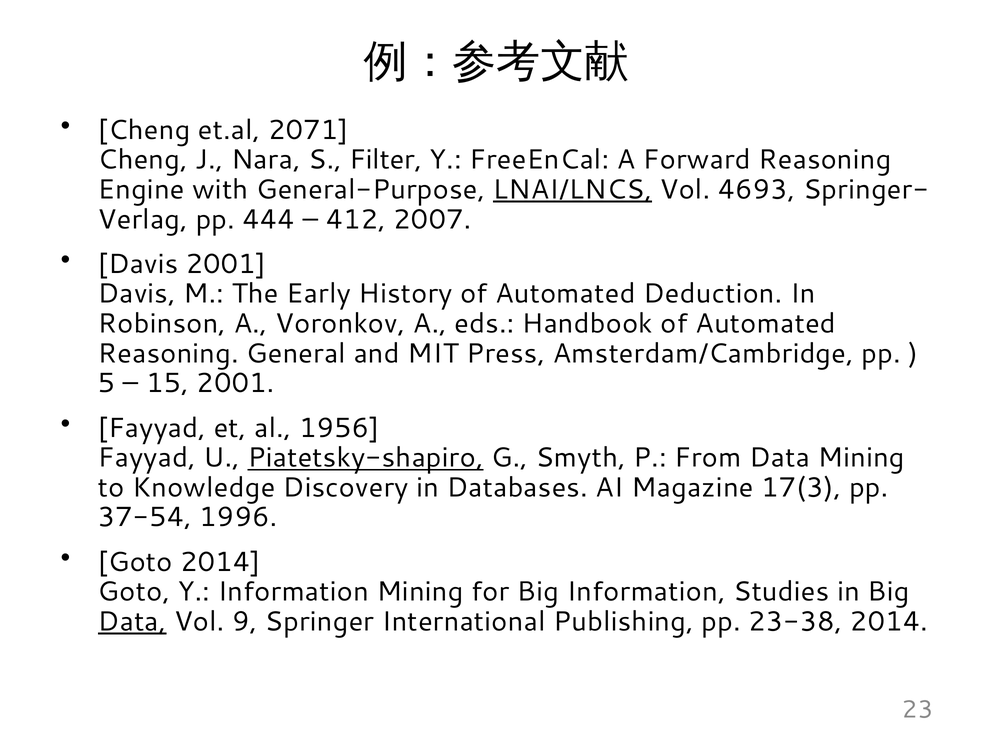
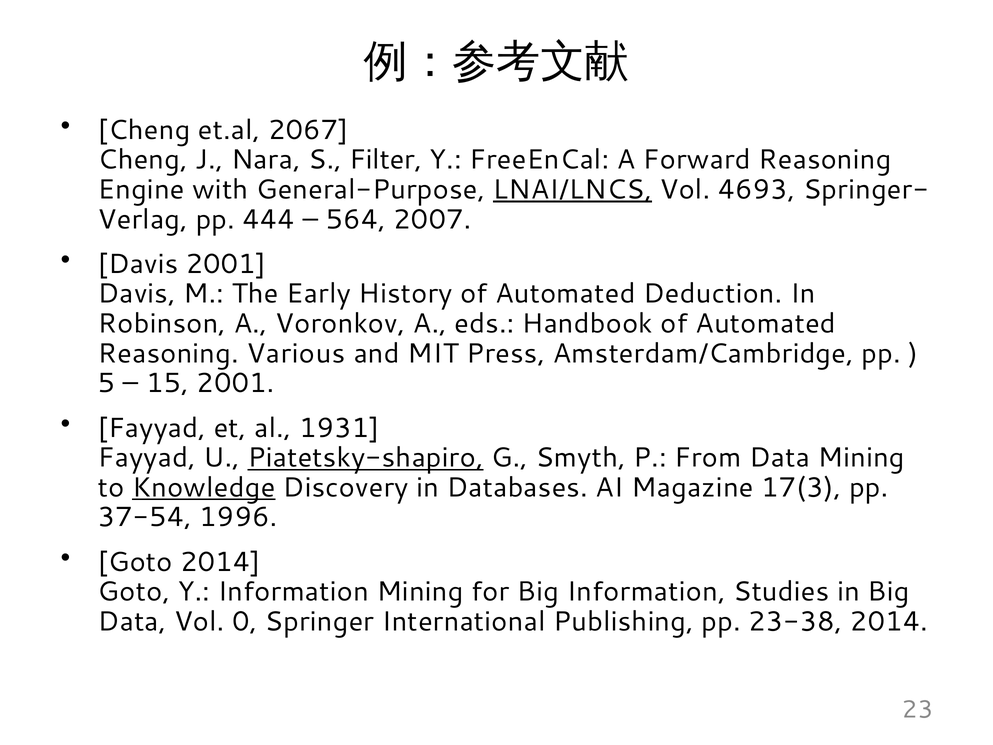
2071: 2071 -> 2067
412: 412 -> 564
General: General -> Various
1956: 1956 -> 1931
Knowledge underline: none -> present
Data at (132, 621) underline: present -> none
9: 9 -> 0
